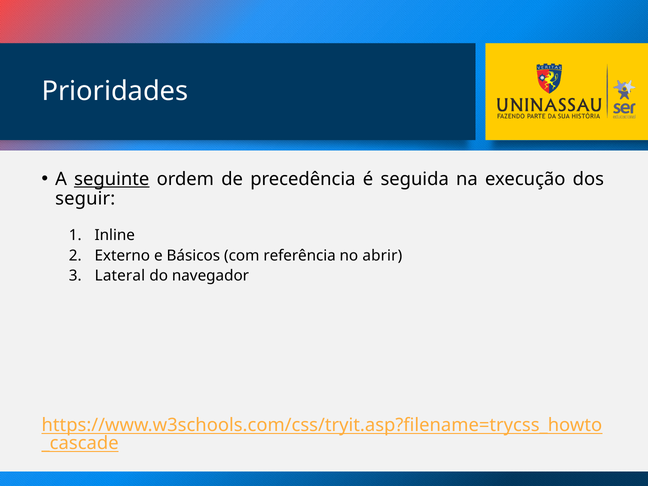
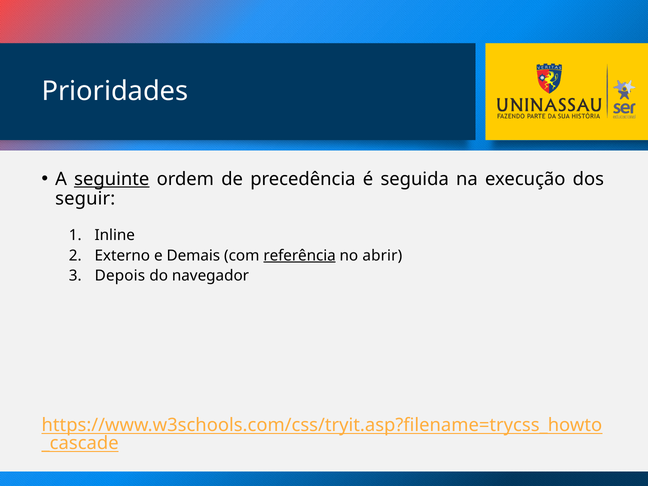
Básicos: Básicos -> Demais
referência underline: none -> present
Lateral: Lateral -> Depois
